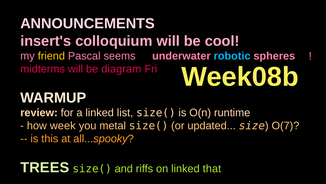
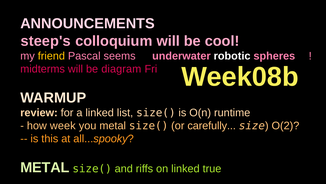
insert's: insert's -> steep's
robotic colour: light blue -> white
updated: updated -> carefully
O(7: O(7 -> O(2
TREES at (45, 167): TREES -> METAL
that: that -> true
